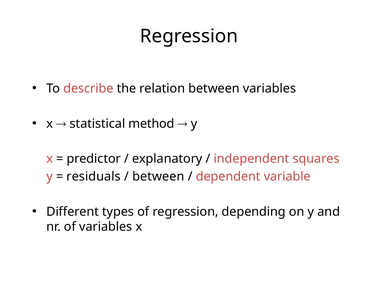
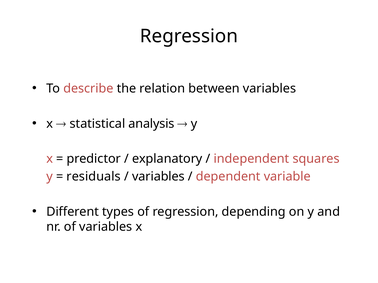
method: method -> analysis
between at (158, 177): between -> variables
